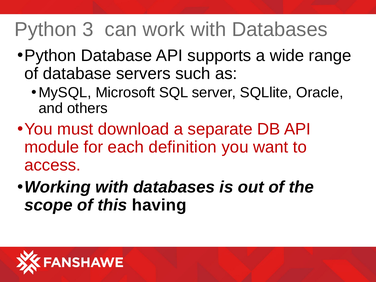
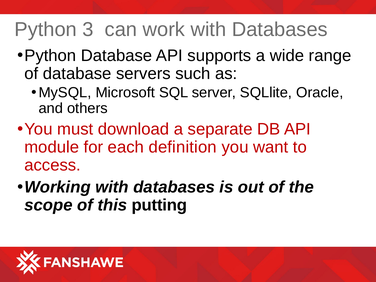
having: having -> putting
